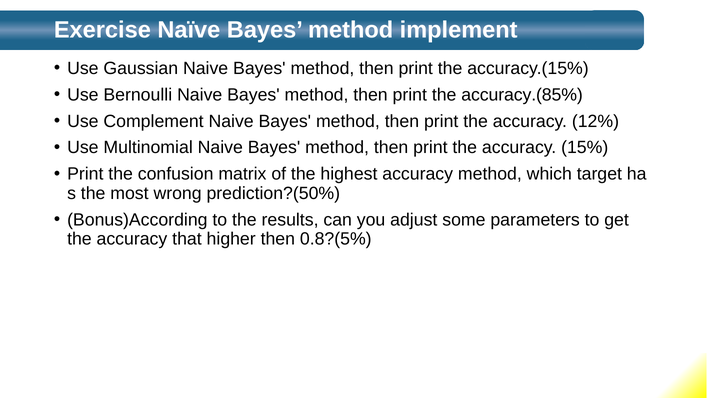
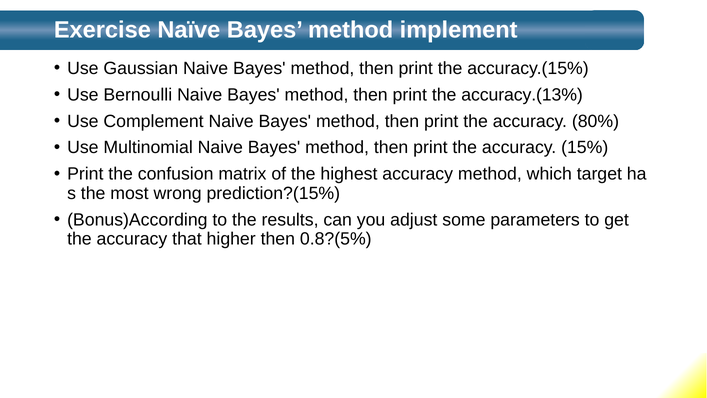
accuracy.(85%: accuracy.(85% -> accuracy.(13%
12%: 12% -> 80%
prediction?(50%: prediction?(50% -> prediction?(15%
